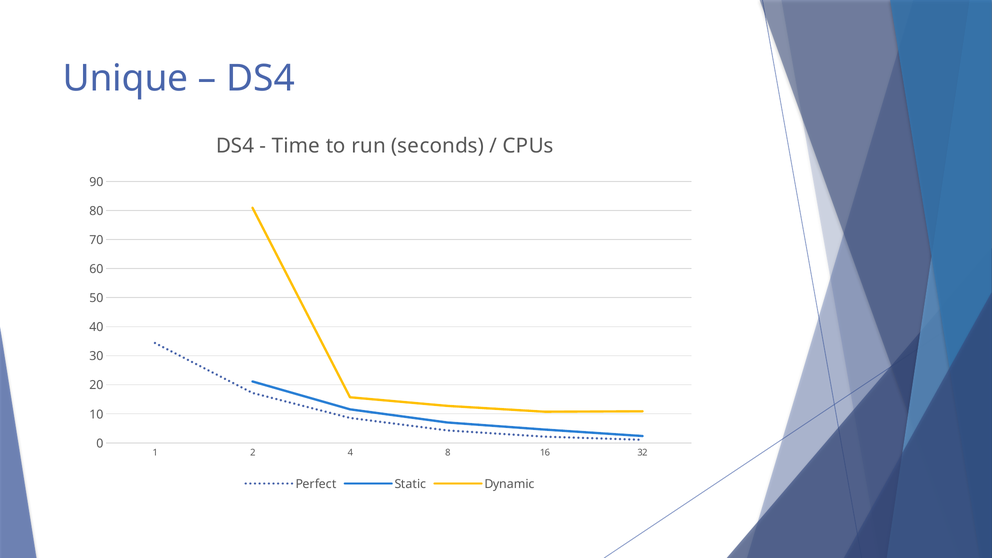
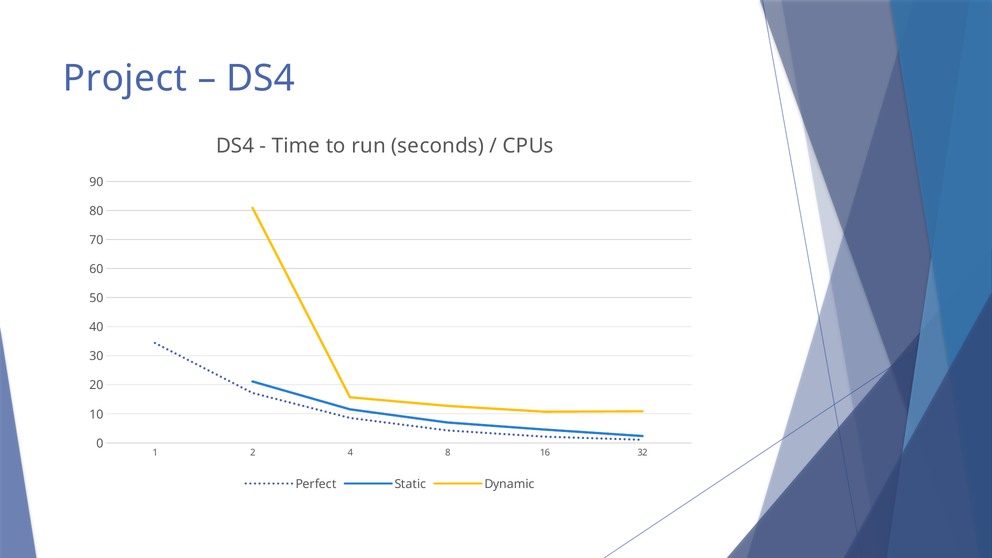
Unique: Unique -> Project
